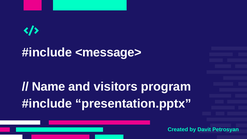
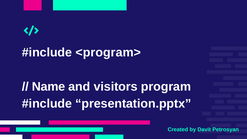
<message>: <message> -> <program>
